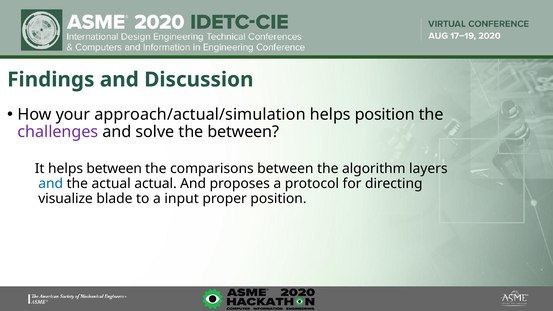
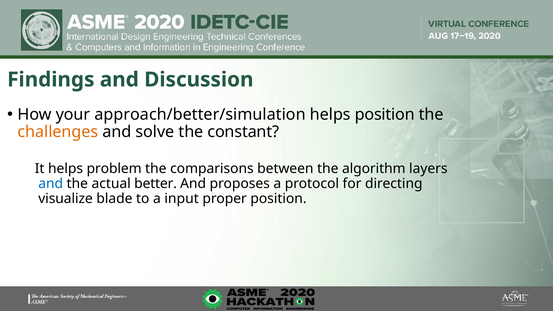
approach/actual/simulation: approach/actual/simulation -> approach/better/simulation
challenges colour: purple -> orange
the between: between -> constant
helps between: between -> problem
actual actual: actual -> better
